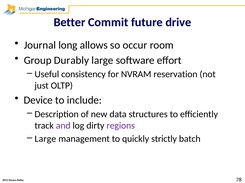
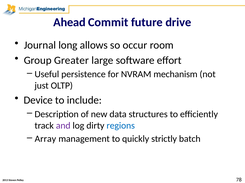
Better: Better -> Ahead
Durably: Durably -> Greater
consistency: consistency -> persistence
reservation: reservation -> mechanism
regions colour: purple -> blue
Large at (45, 139): Large -> Array
